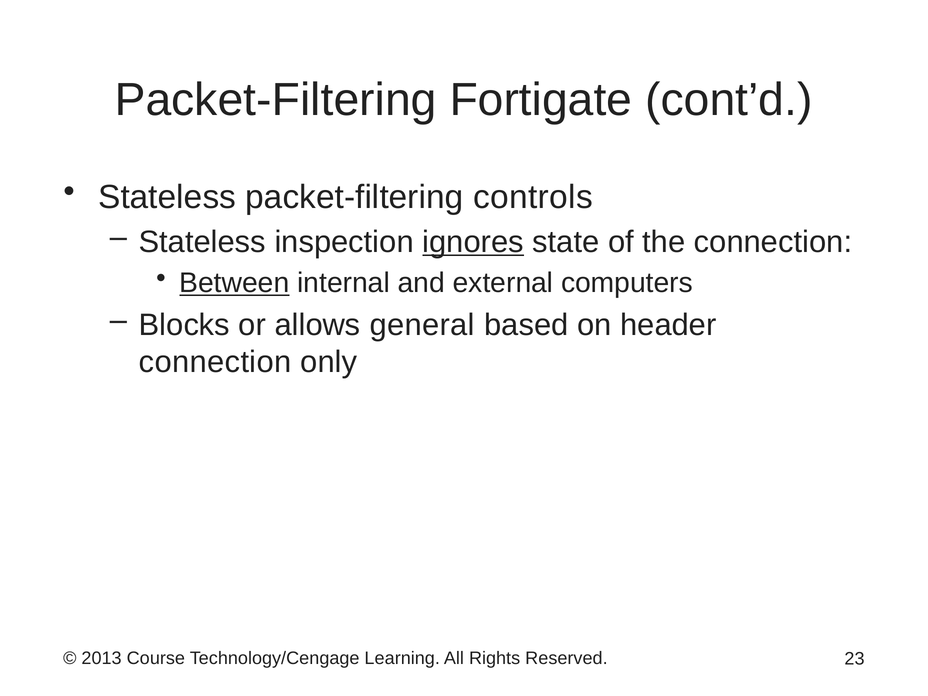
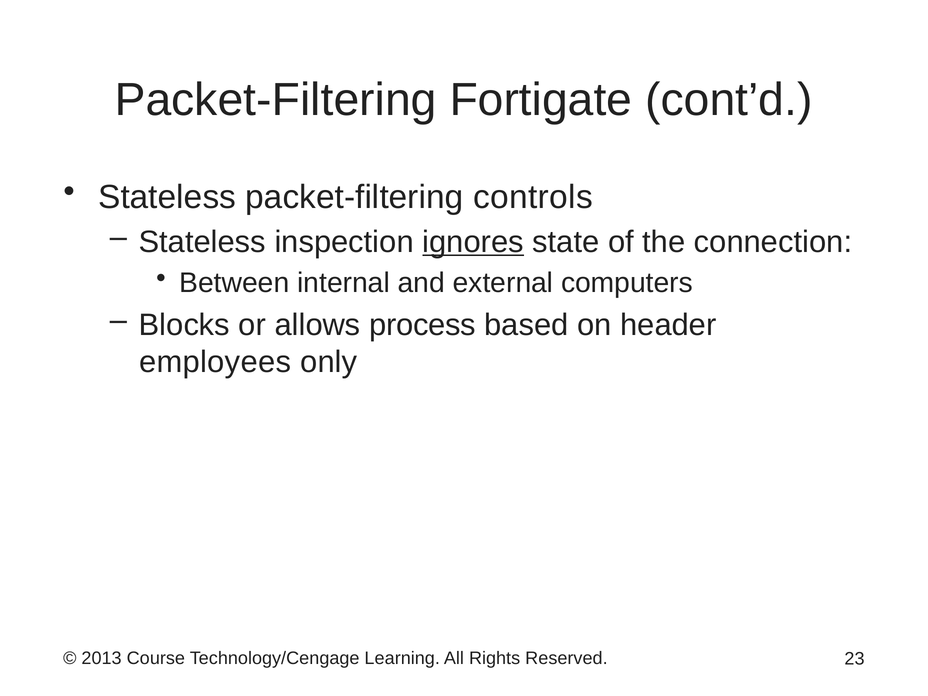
Between underline: present -> none
general: general -> process
connection at (215, 362): connection -> employees
